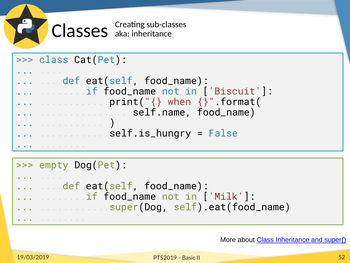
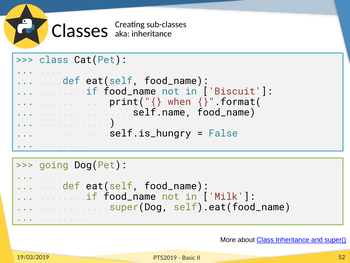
empty: empty -> going
